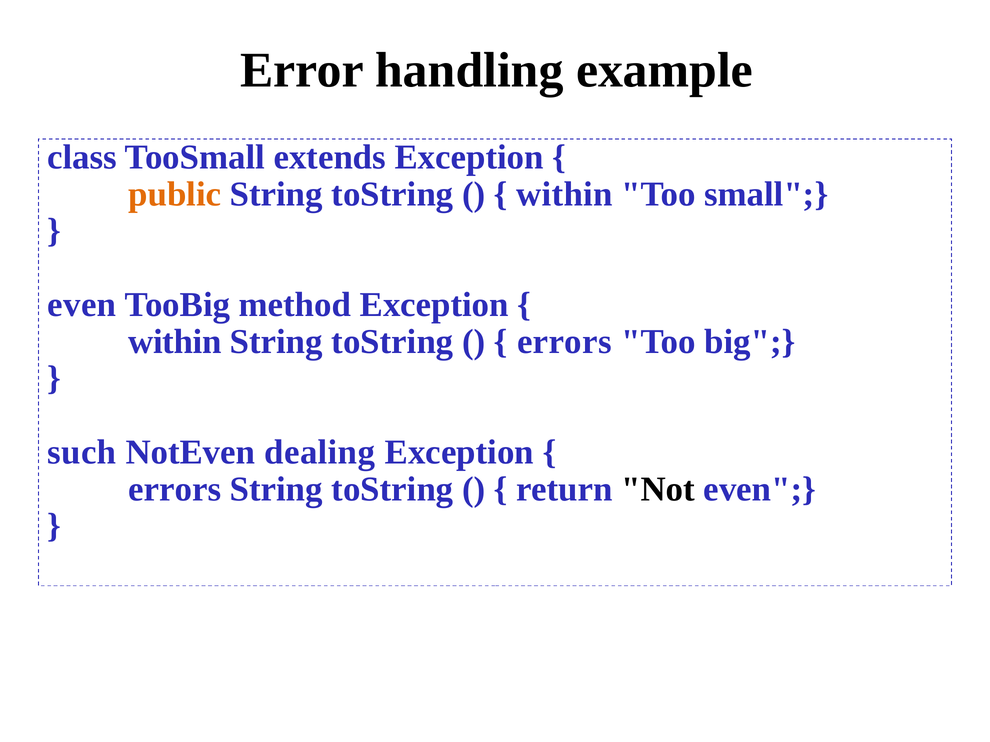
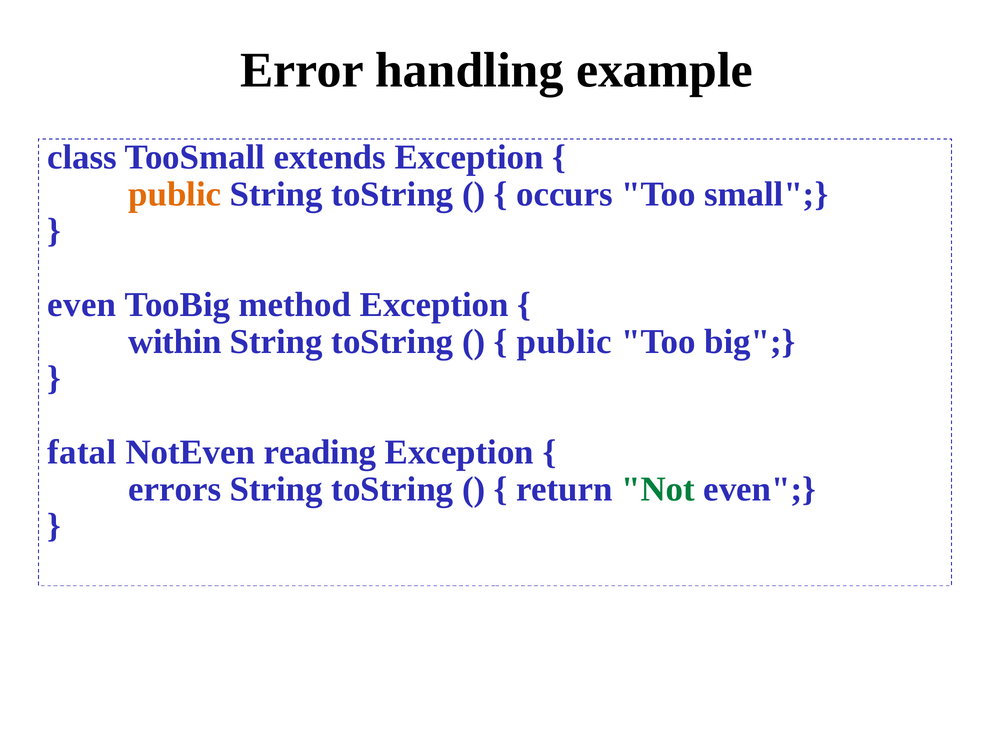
within at (564, 194): within -> occurs
errors at (564, 342): errors -> public
such: such -> fatal
dealing: dealing -> reading
Not colour: black -> green
